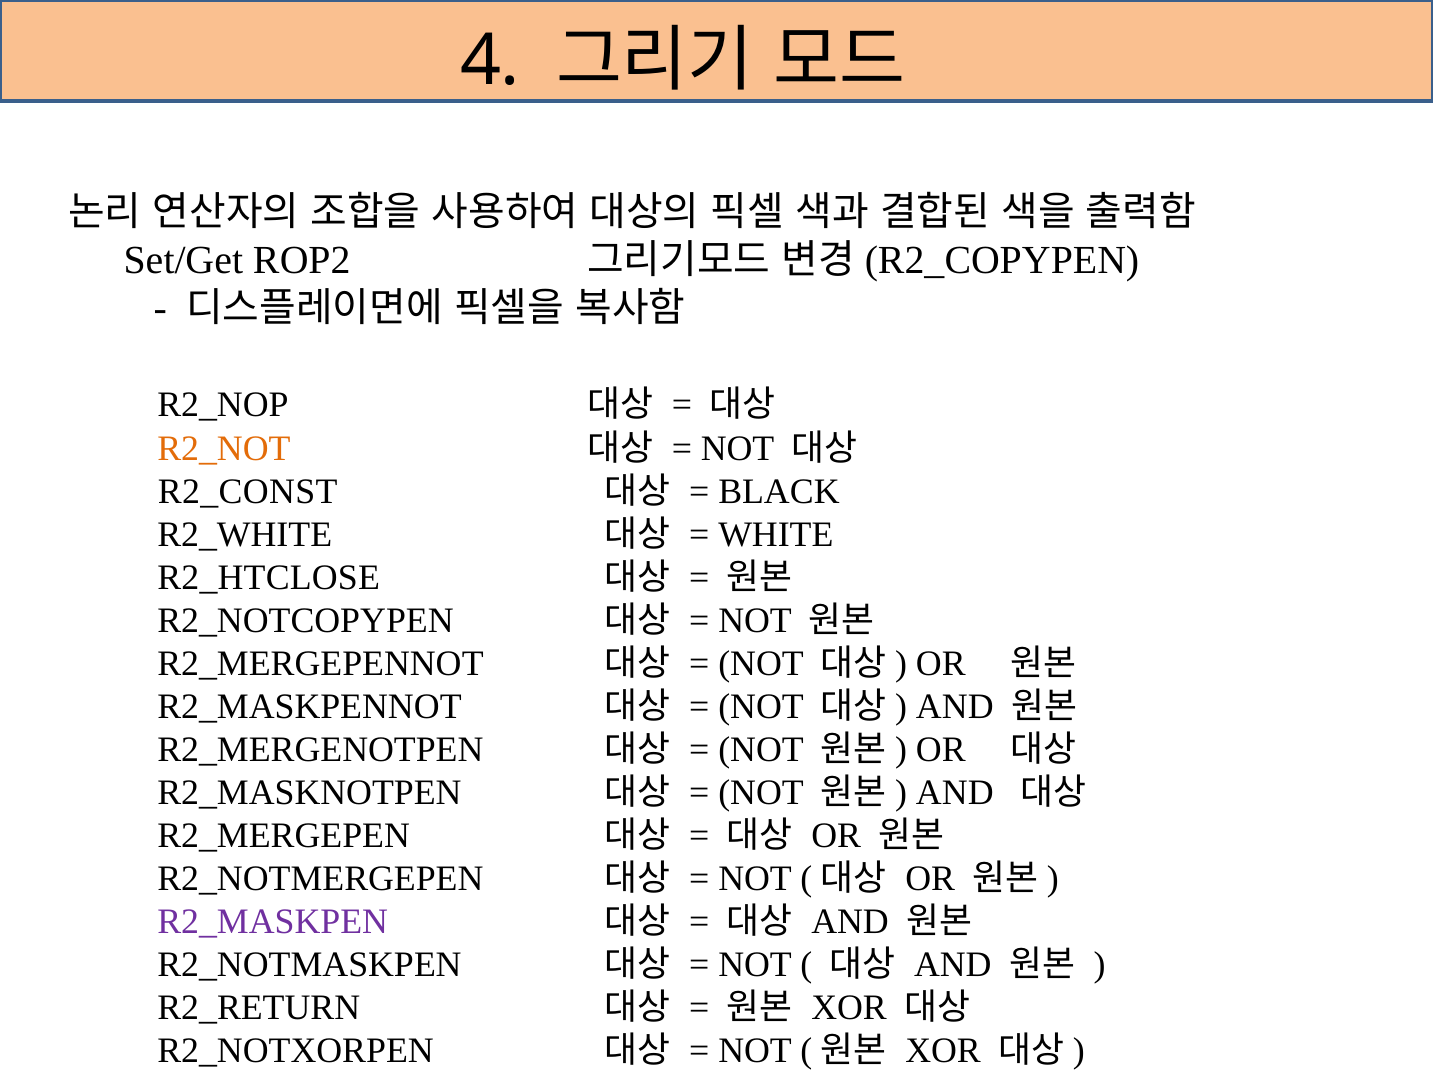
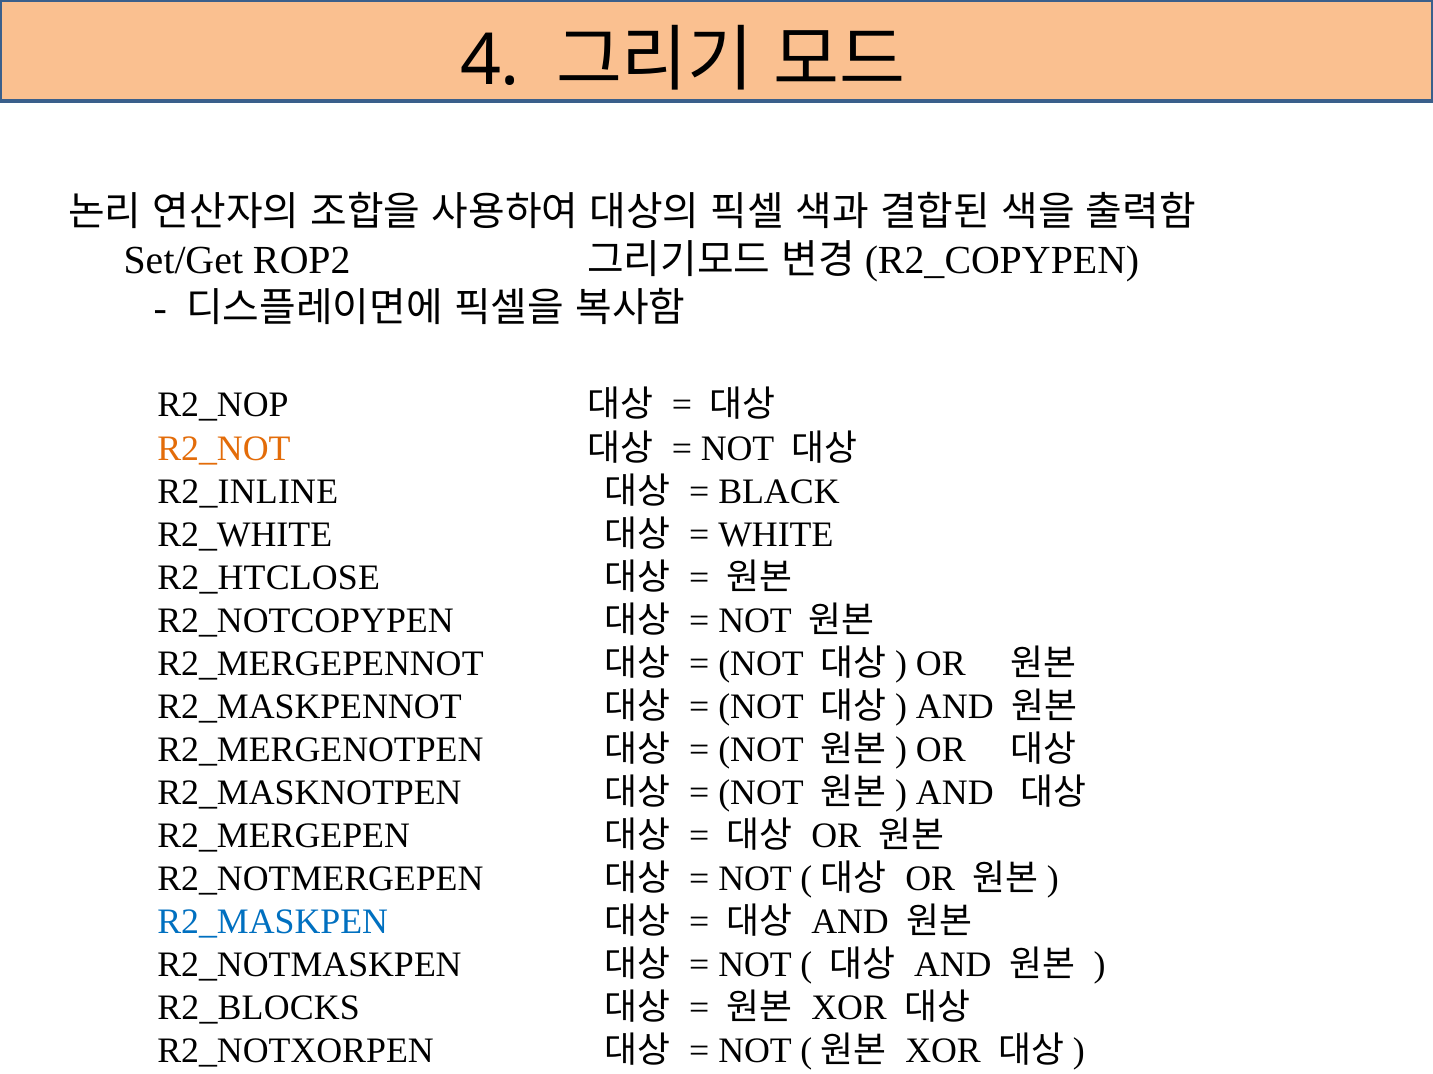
R2_CONST: R2_CONST -> R2_INLINE
R2_MASKPEN colour: purple -> blue
R2_RETURN: R2_RETURN -> R2_BLOCKS
